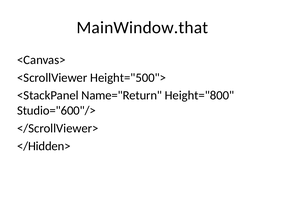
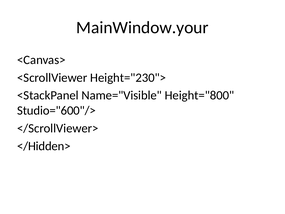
MainWindow.that: MainWindow.that -> MainWindow.your
Height="500">: Height="500"> -> Height="230">
Name="Return: Name="Return -> Name="Visible
